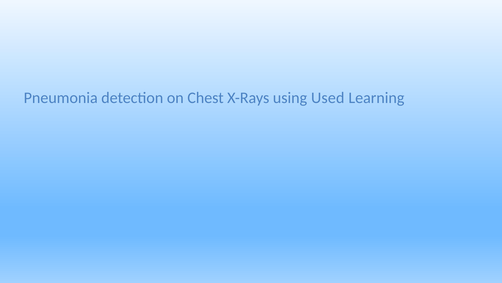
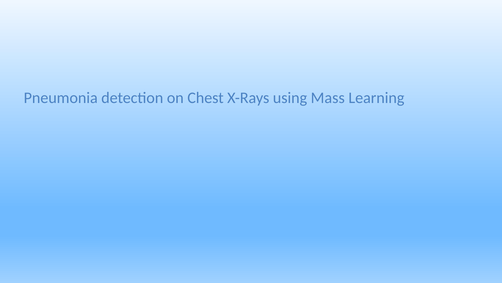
Used: Used -> Mass
